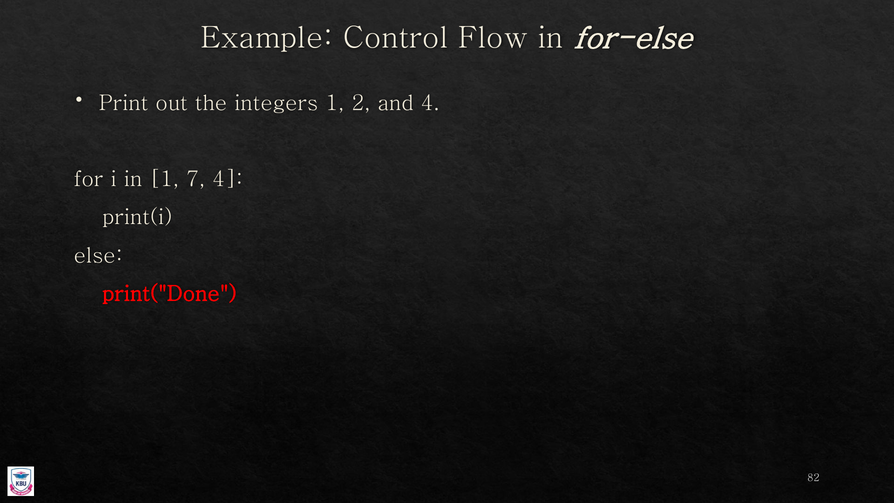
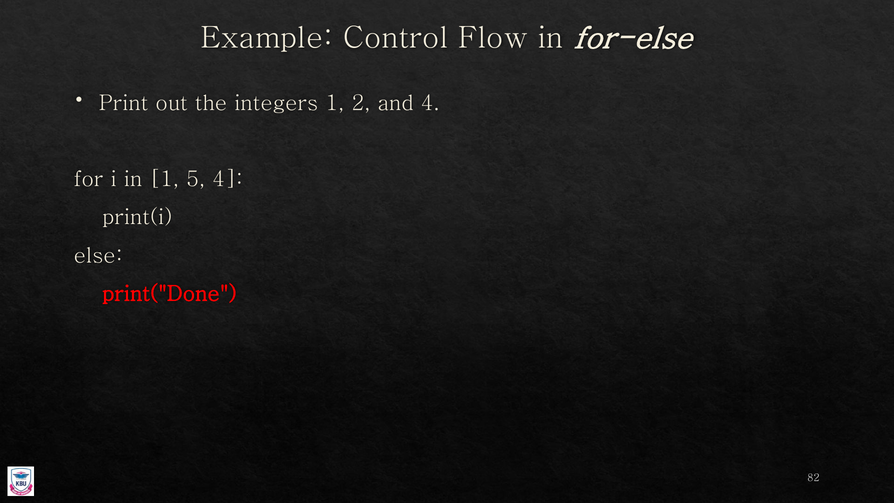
7: 7 -> 5
